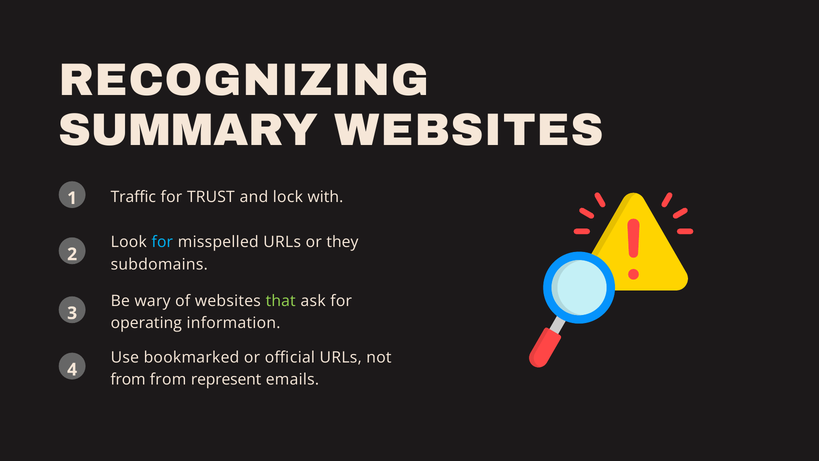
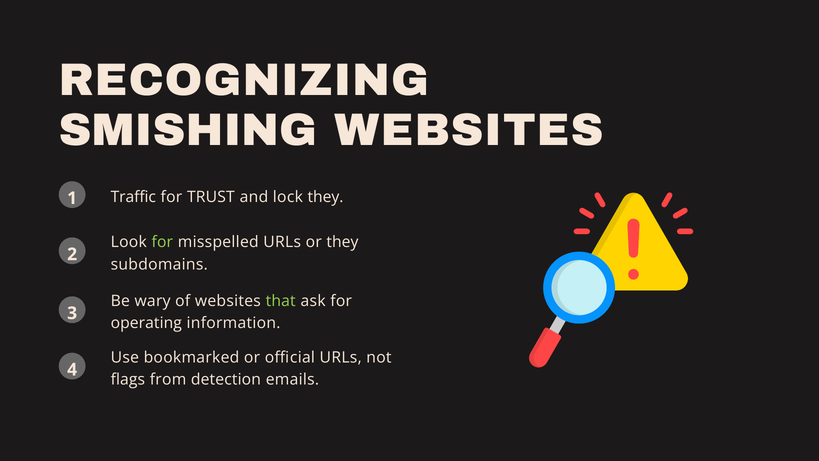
SUMMARY: SUMMARY -> SMISHING
lock with: with -> they
for at (162, 242) colour: light blue -> light green
from at (128, 379): from -> flags
represent: represent -> detection
